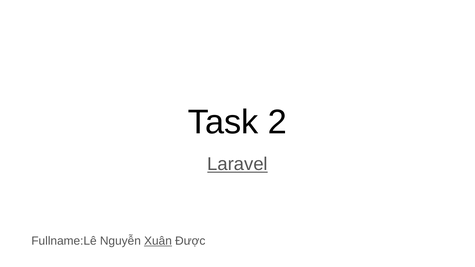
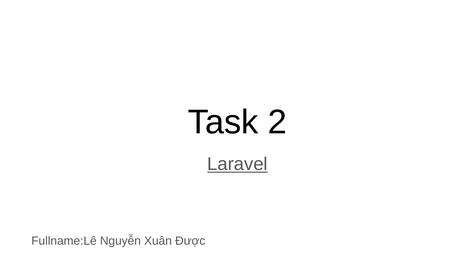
Xuân underline: present -> none
